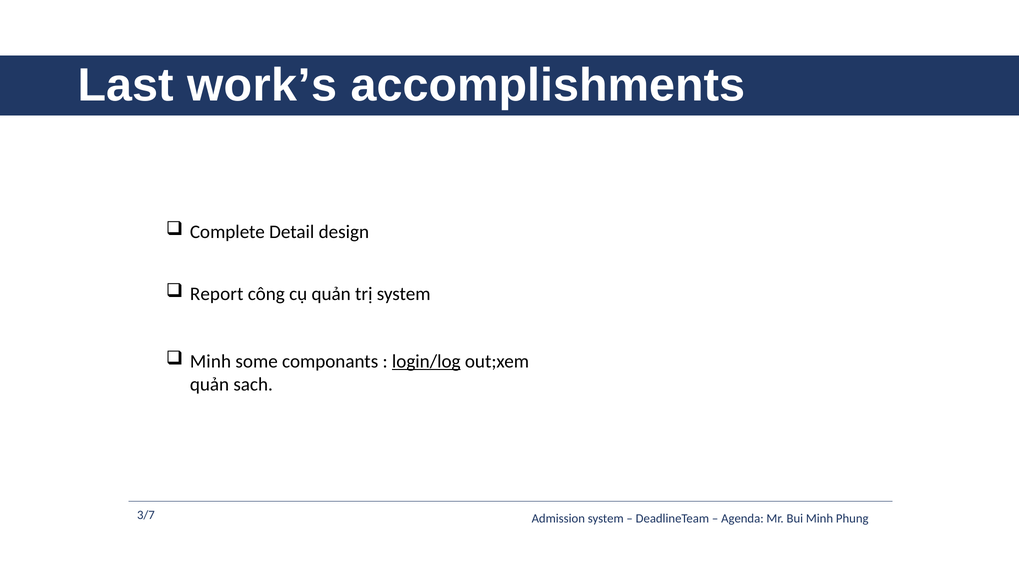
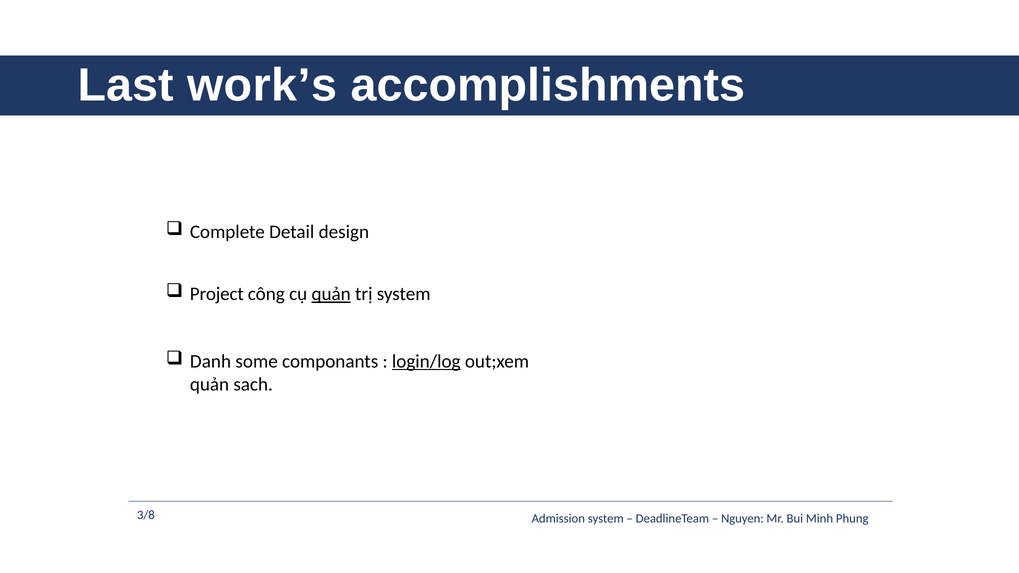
Report: Report -> Project
quản at (331, 294) underline: none -> present
Minh at (211, 362): Minh -> Danh
3/7: 3/7 -> 3/8
Agenda: Agenda -> Nguyen
